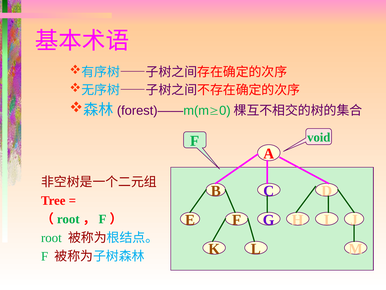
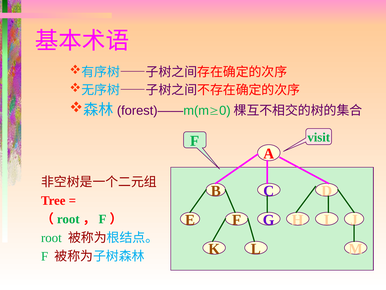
void: void -> visit
